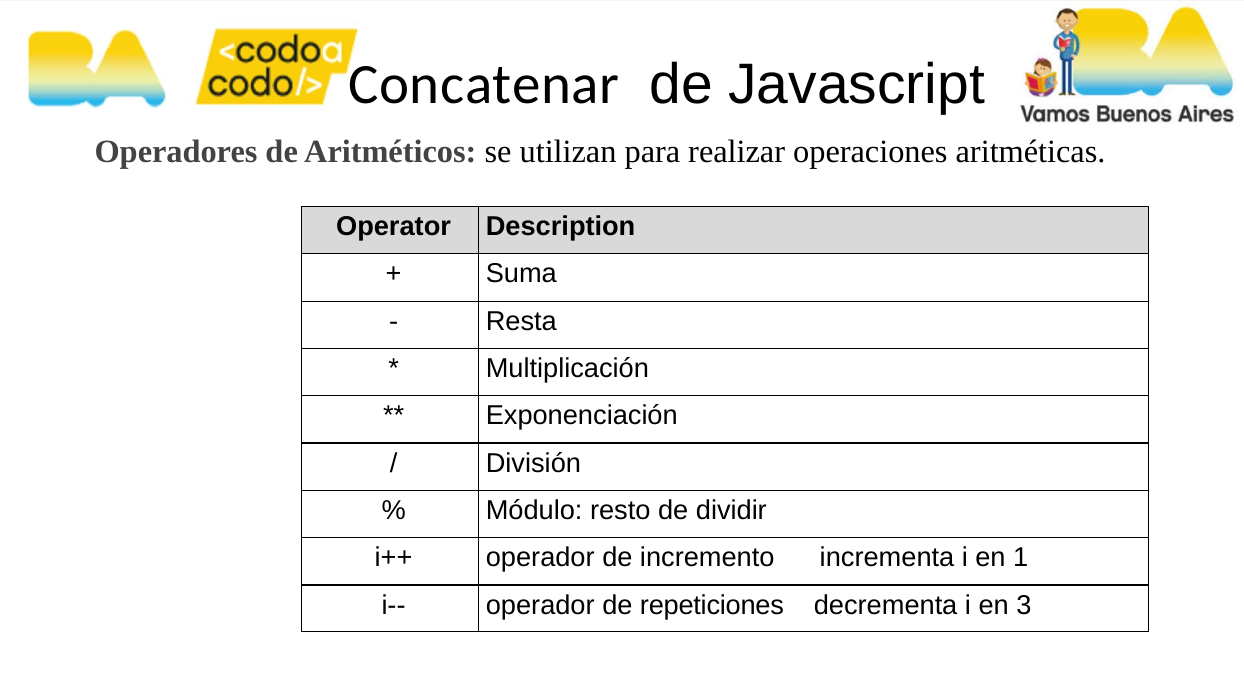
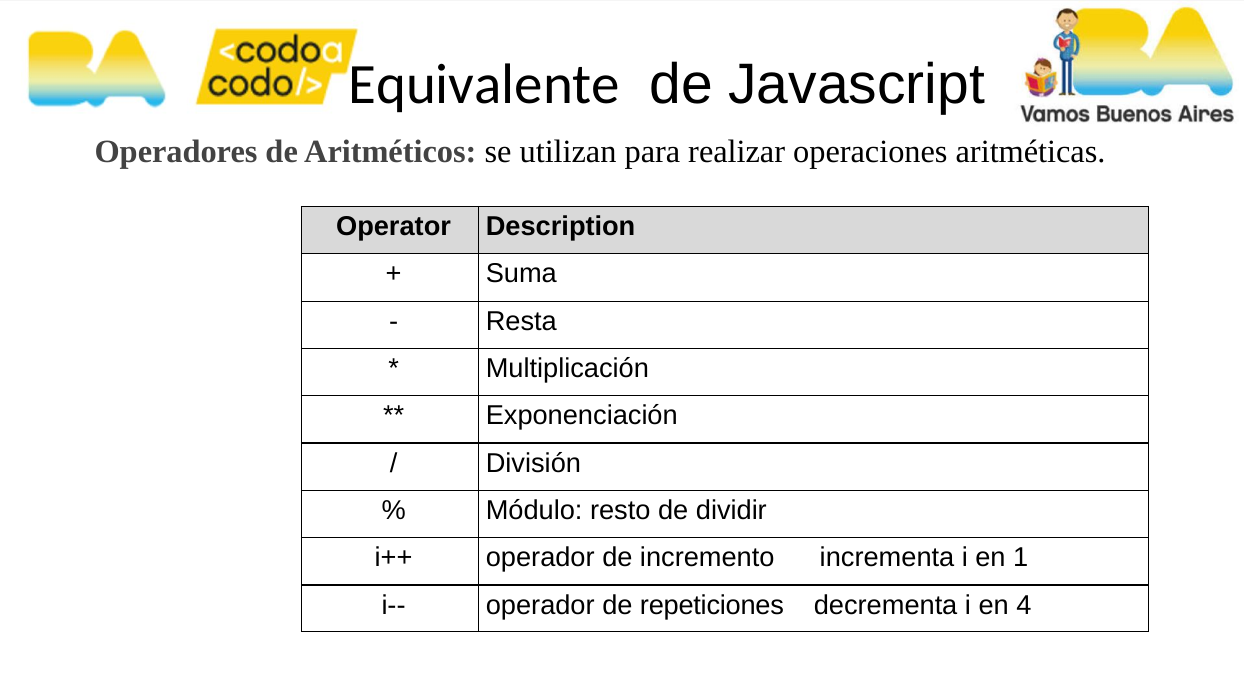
Concatenar: Concatenar -> Equivalente
3: 3 -> 4
